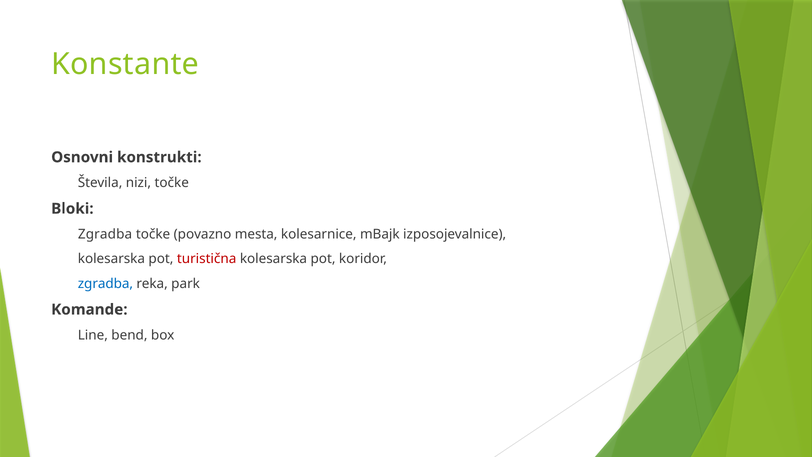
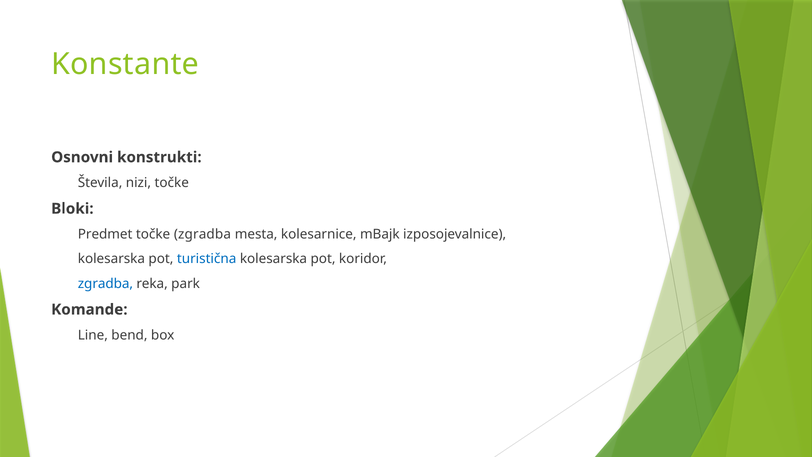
Zgradba at (105, 234): Zgradba -> Predmet
točke povazno: povazno -> zgradba
turistična colour: red -> blue
